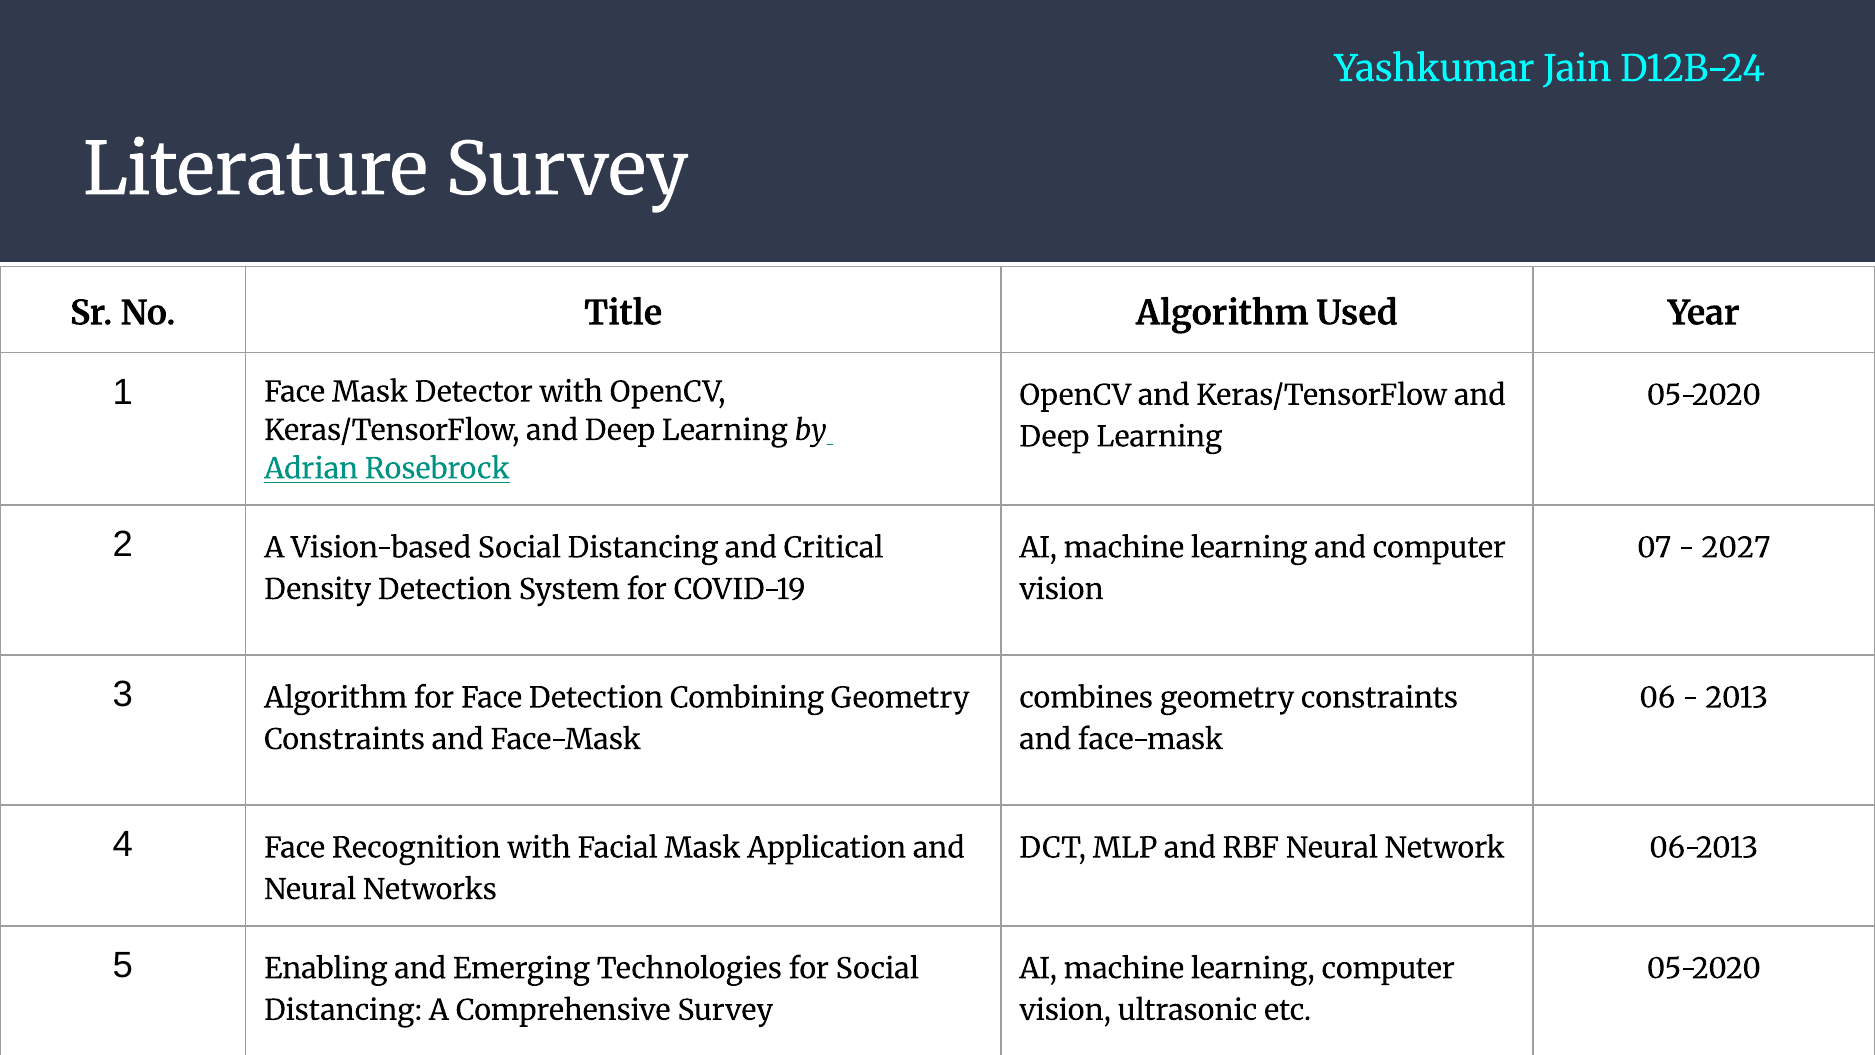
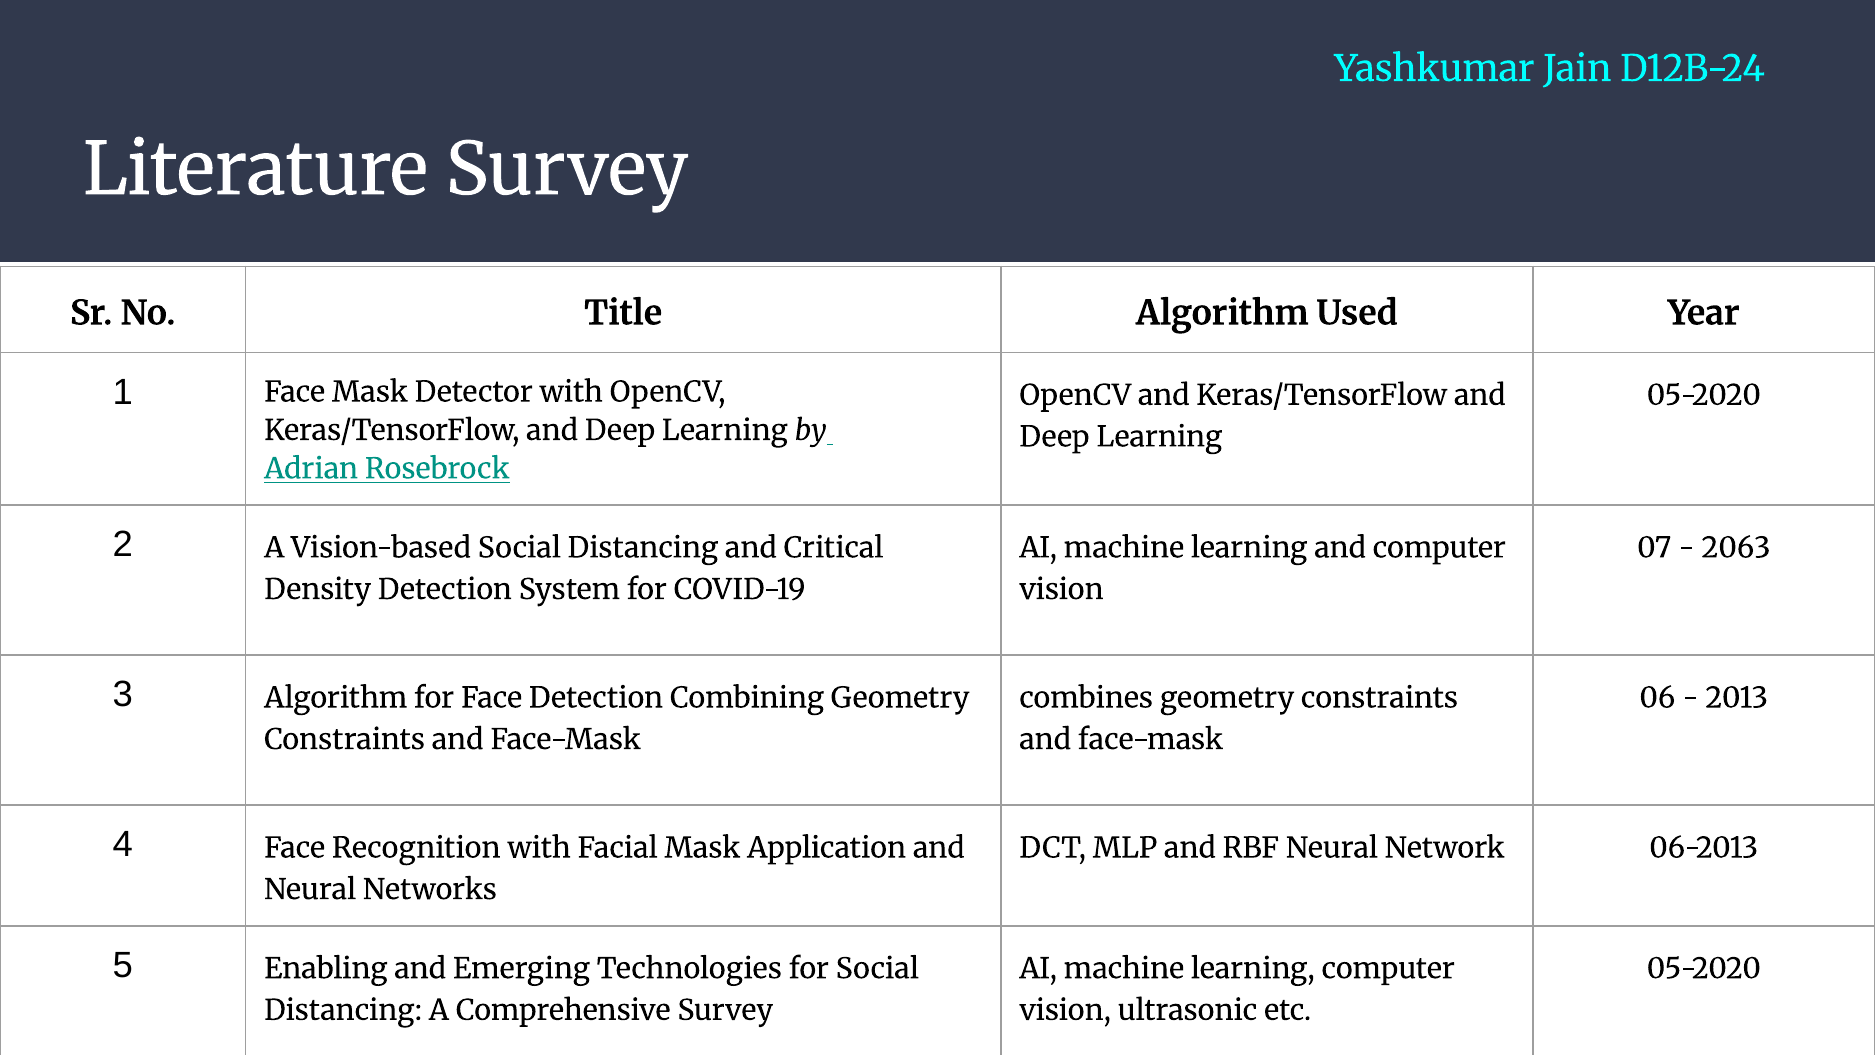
2027: 2027 -> 2063
